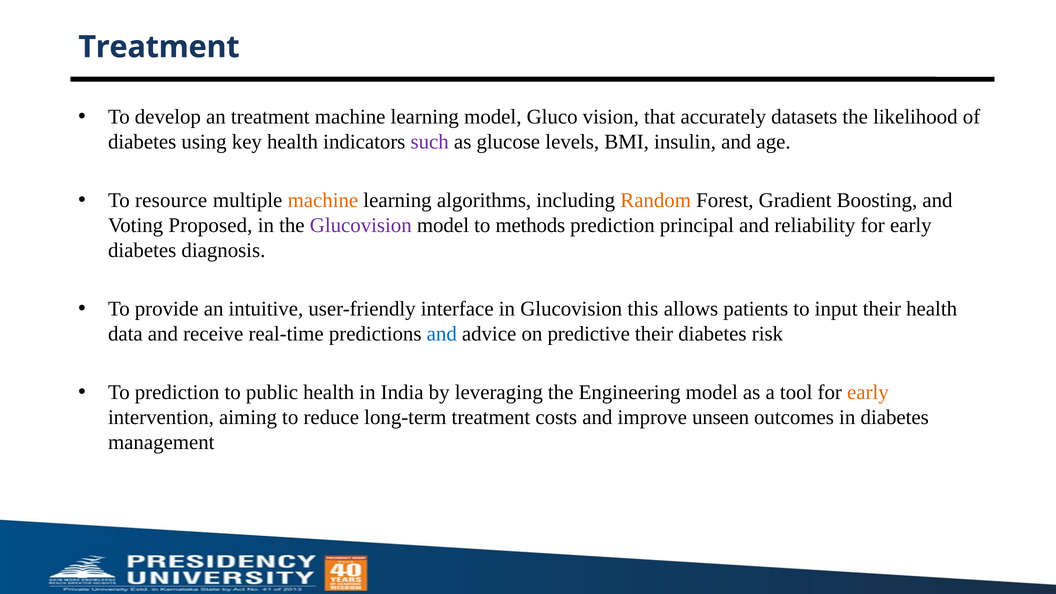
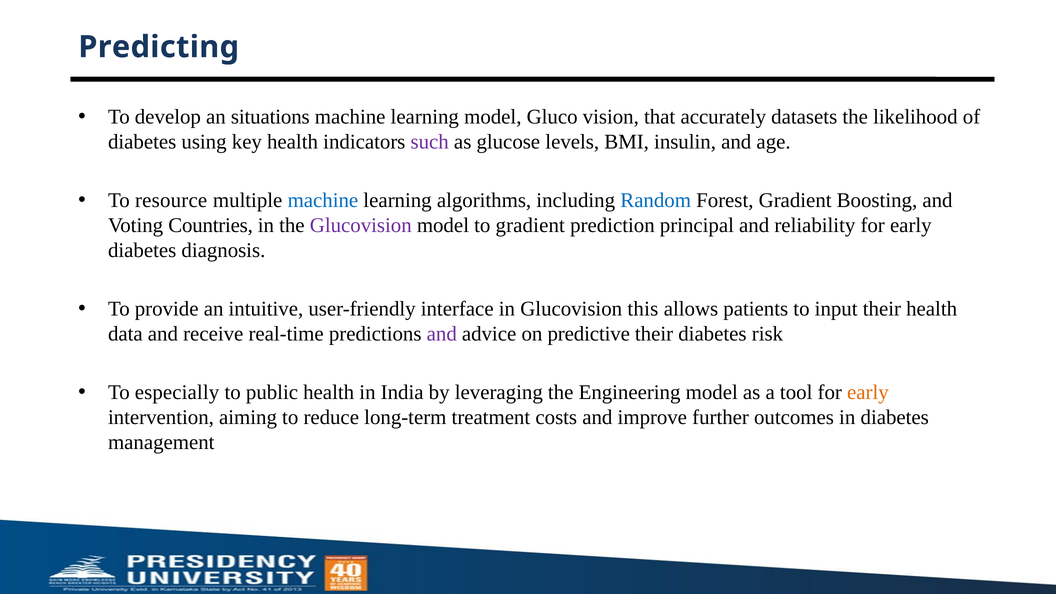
Treatment at (159, 47): Treatment -> Predicting
an treatment: treatment -> situations
machine at (323, 200) colour: orange -> blue
Random colour: orange -> blue
Proposed: Proposed -> Countries
to methods: methods -> gradient
and at (442, 334) colour: blue -> purple
To prediction: prediction -> especially
unseen: unseen -> further
